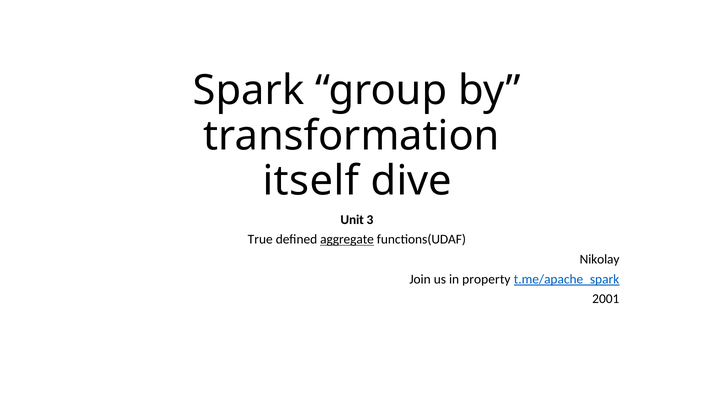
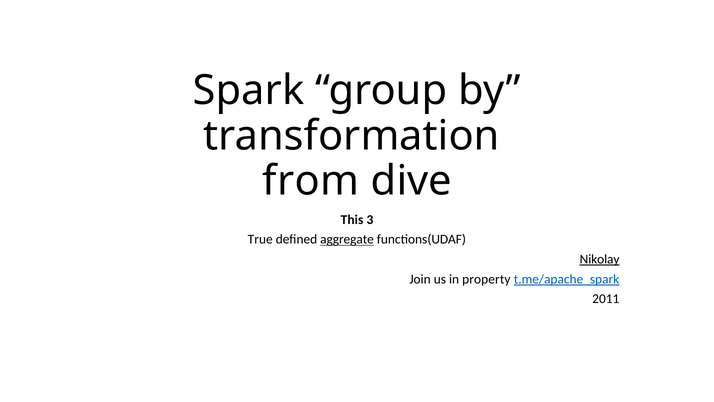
itself: itself -> from
Unit: Unit -> This
Nikolay underline: none -> present
2001: 2001 -> 2011
